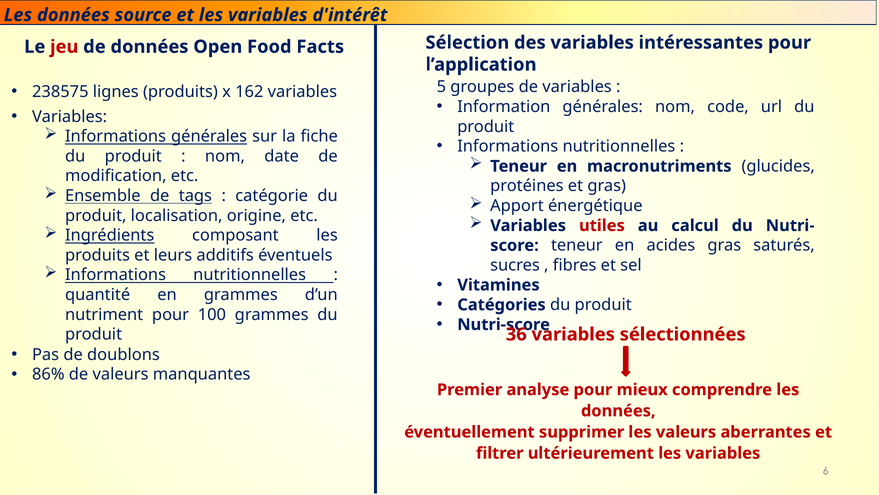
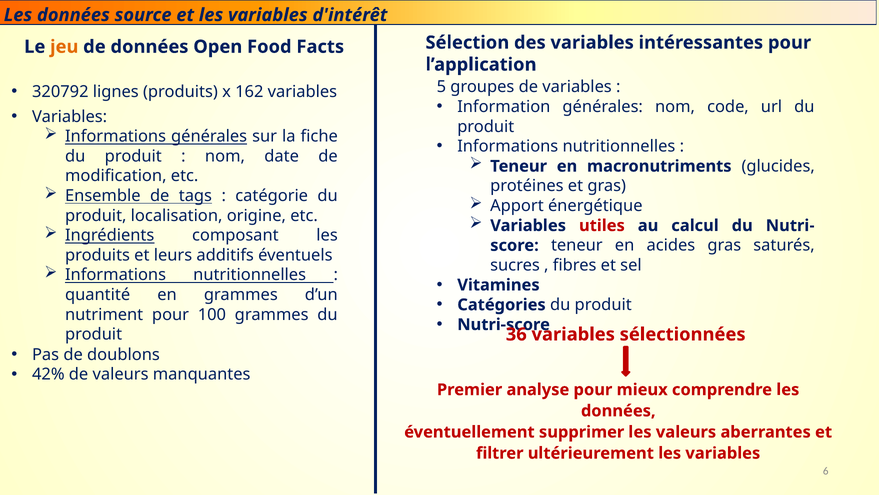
jeu colour: red -> orange
238575: 238575 -> 320792
86%: 86% -> 42%
